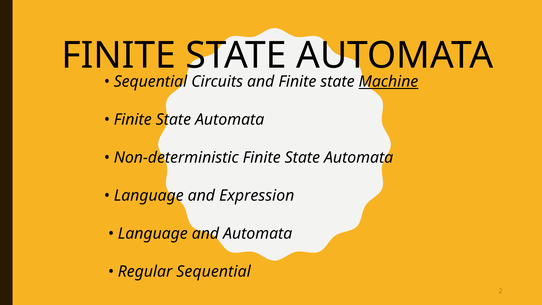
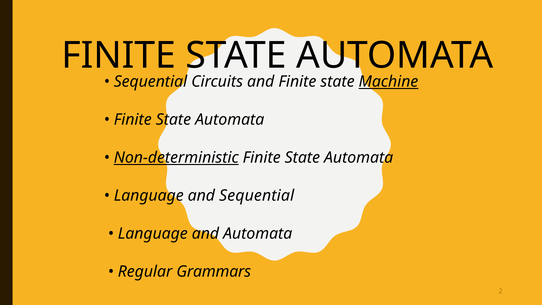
Non-deterministic underline: none -> present
and Expression: Expression -> Sequential
Regular Sequential: Sequential -> Grammars
